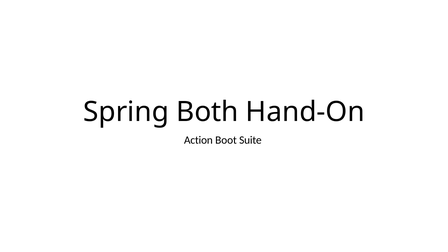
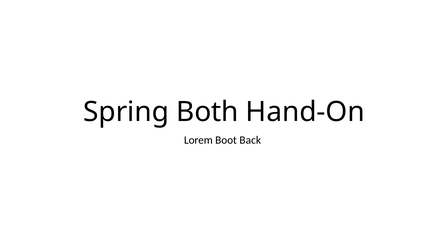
Action: Action -> Lorem
Suite: Suite -> Back
